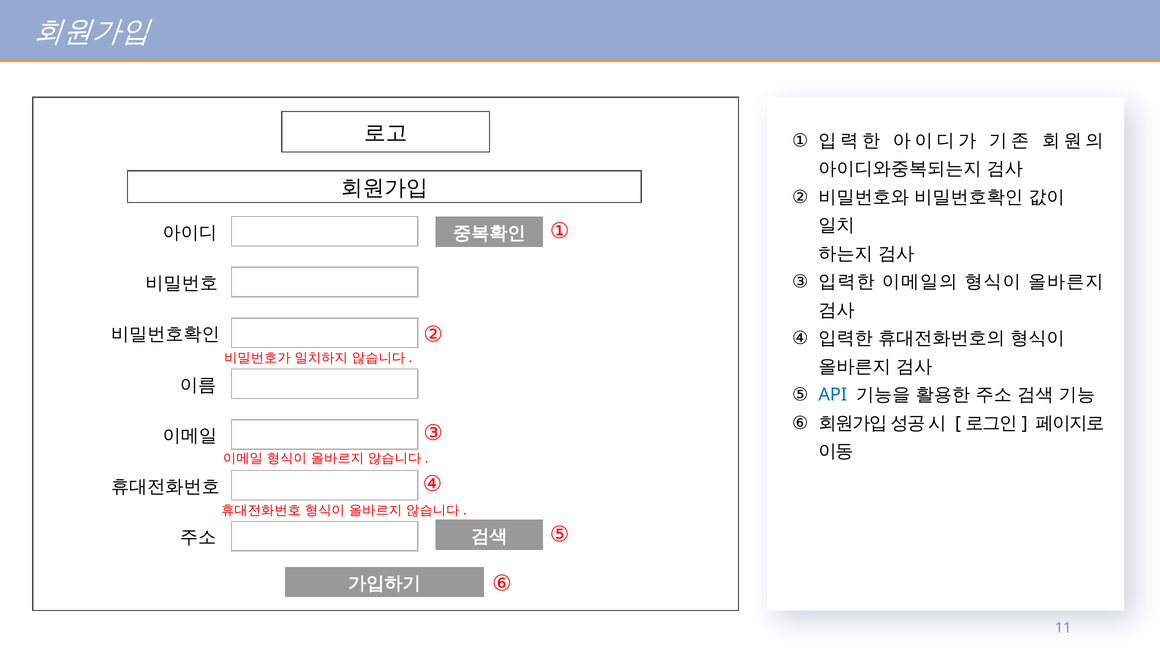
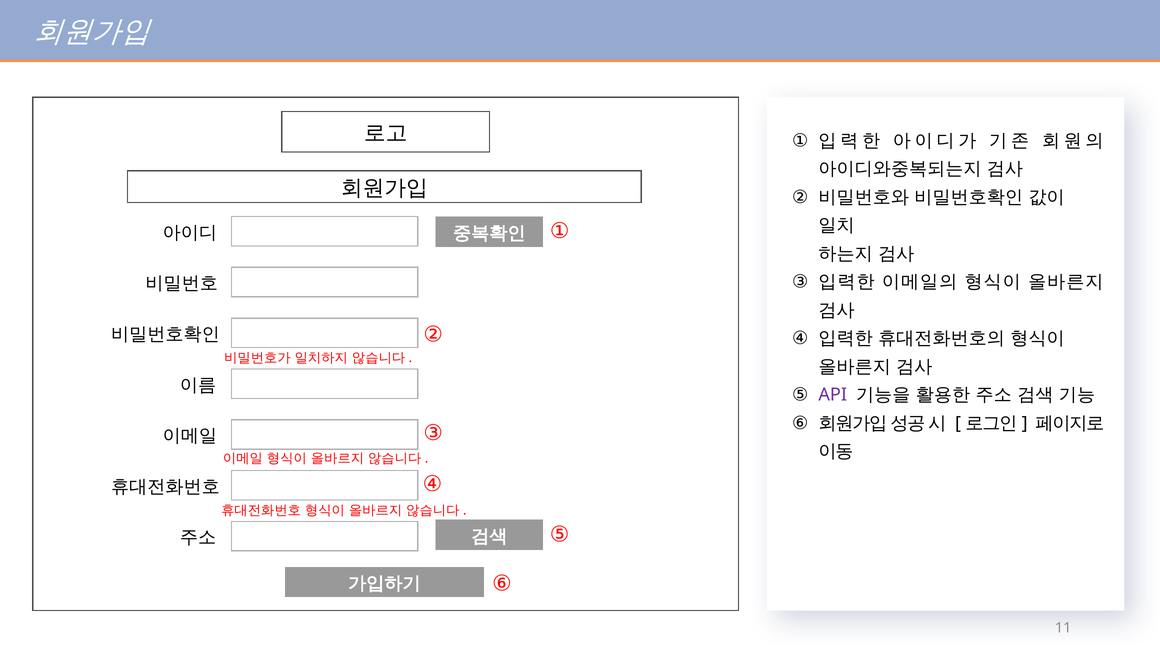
API colour: blue -> purple
